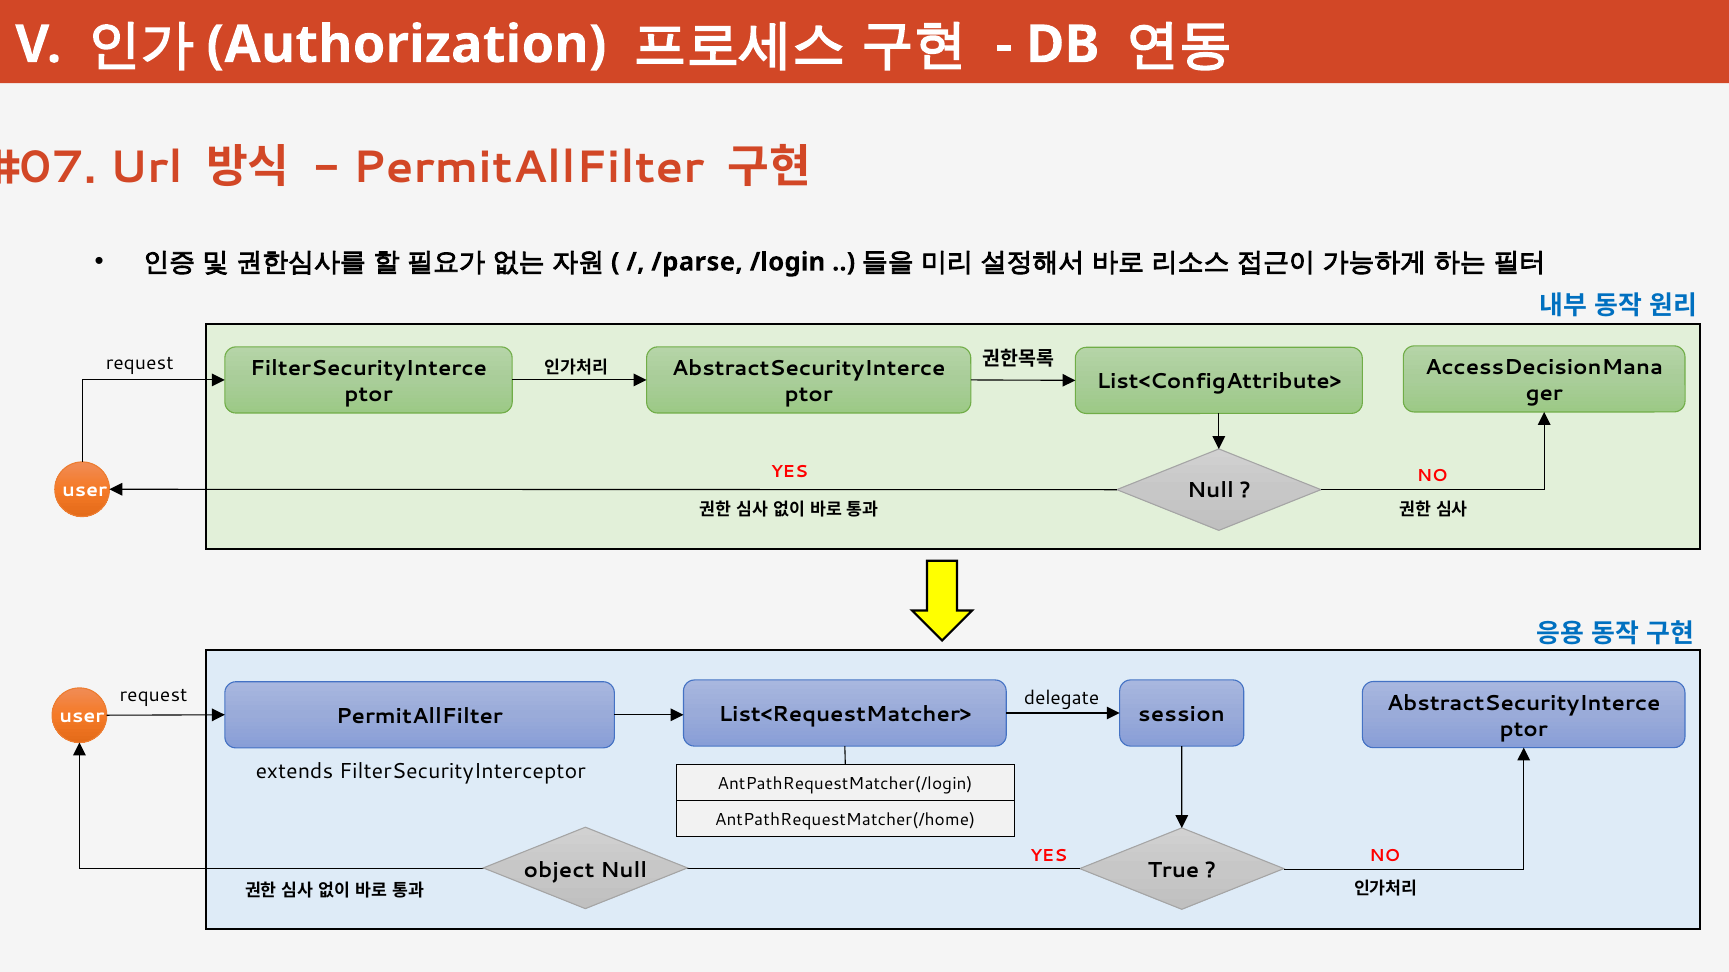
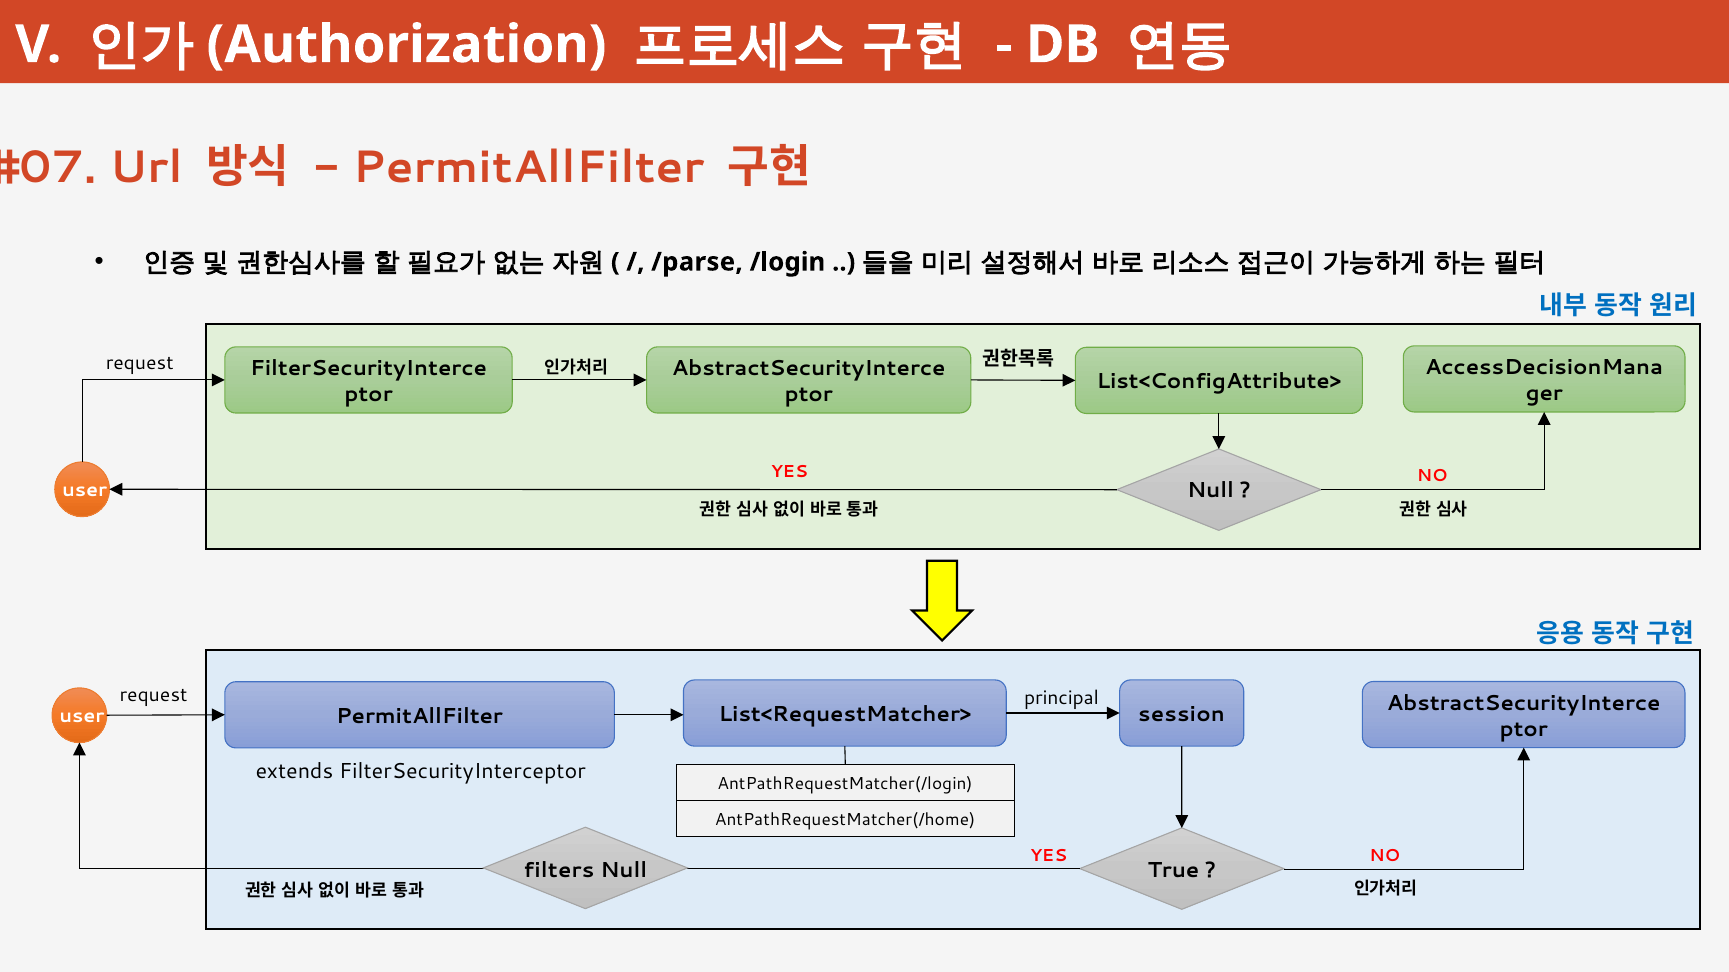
delegate: delegate -> principal
object: object -> filters
